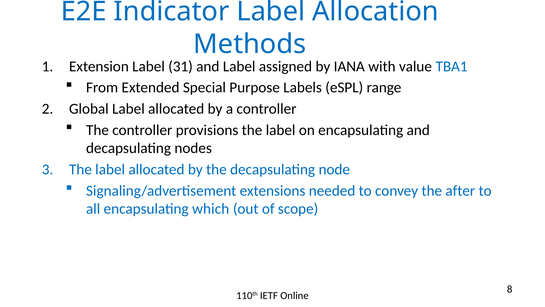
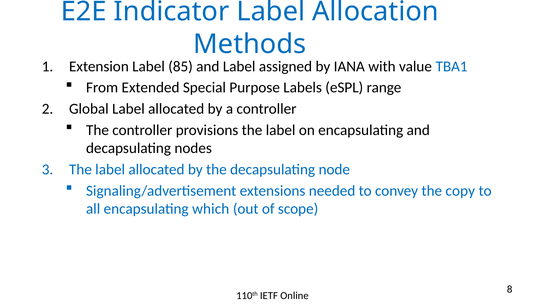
31: 31 -> 85
after: after -> copy
